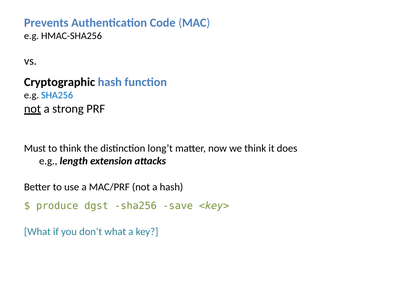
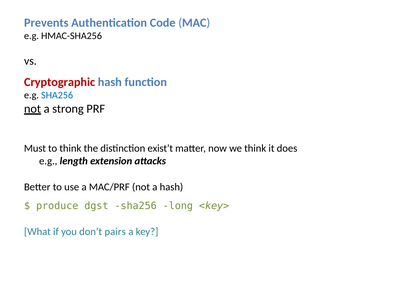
Cryptographic colour: black -> red
long’t: long’t -> exist’t
save: save -> long
don’t what: what -> pairs
